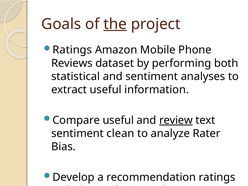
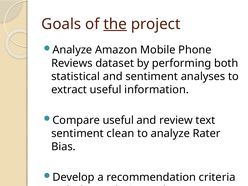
Ratings at (72, 50): Ratings -> Analyze
review underline: present -> none
recommendation ratings: ratings -> criteria
